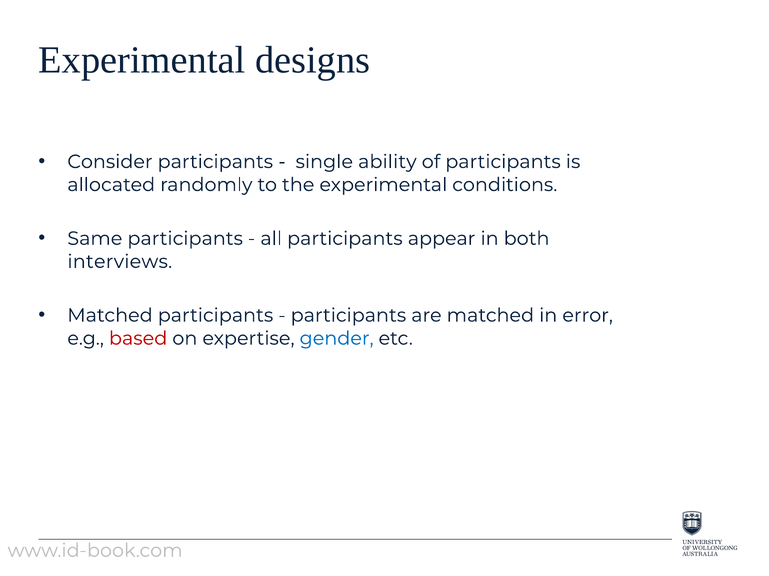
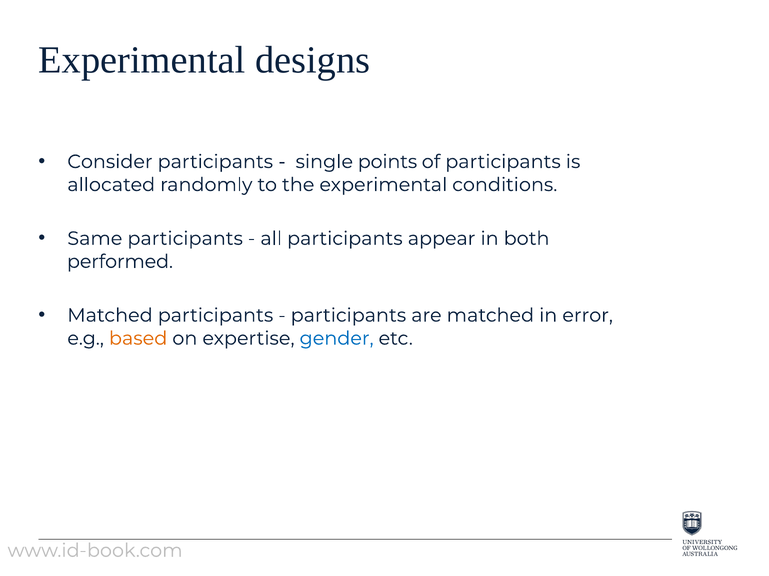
ability: ability -> points
interviews: interviews -> performed
based colour: red -> orange
